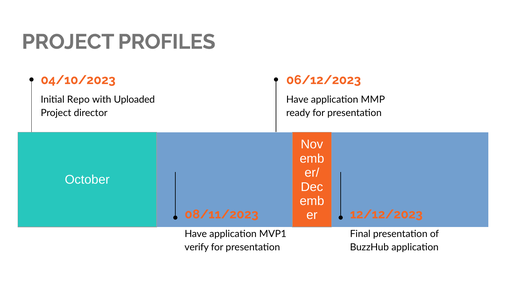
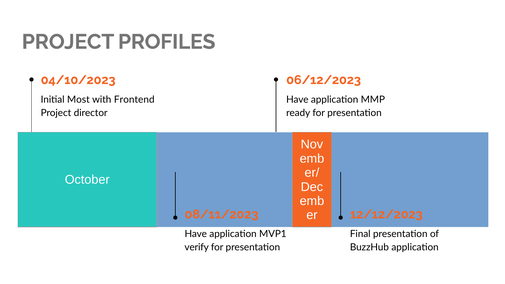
Repo: Repo -> Most
Uploaded: Uploaded -> Frontend
